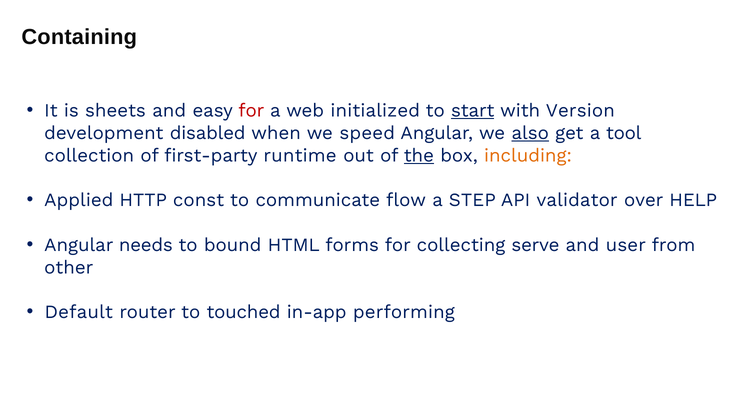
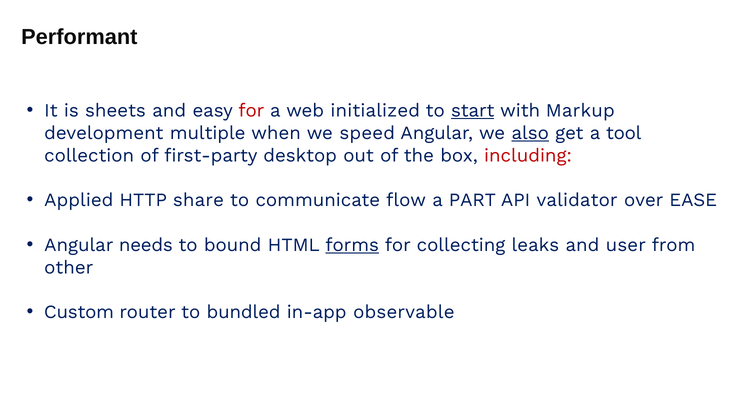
Containing: Containing -> Performant
Version: Version -> Markup
disabled: disabled -> multiple
runtime: runtime -> desktop
the underline: present -> none
including colour: orange -> red
const: const -> share
STEP: STEP -> PART
HELP: HELP -> EASE
forms underline: none -> present
serve: serve -> leaks
Default: Default -> Custom
touched: touched -> bundled
performing: performing -> observable
